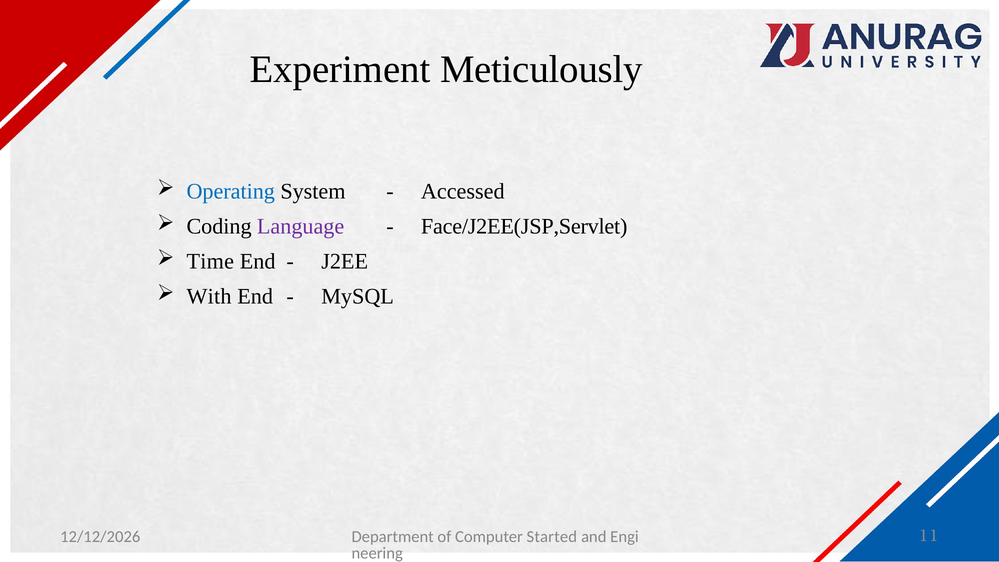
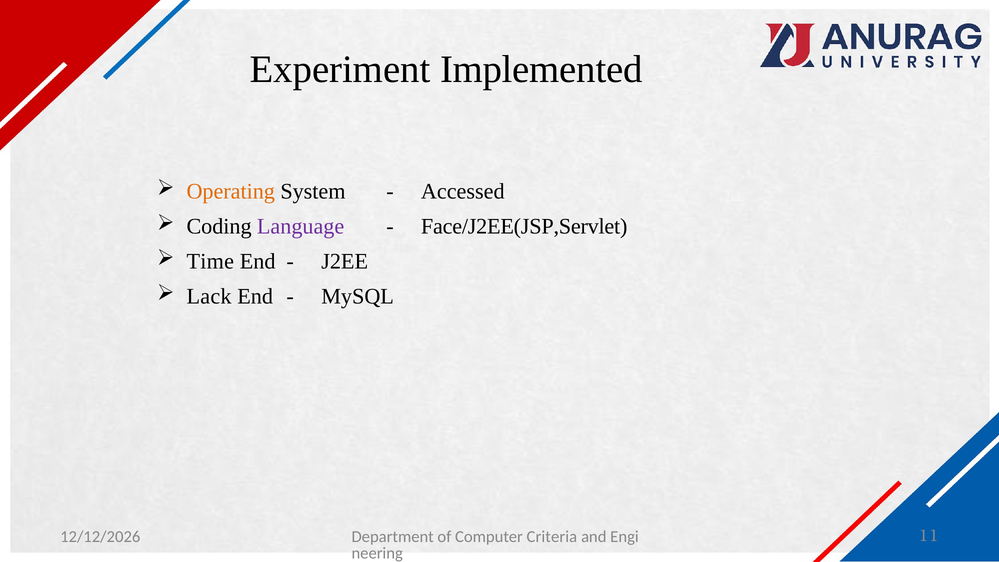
Meticulously: Meticulously -> Implemented
Operating colour: blue -> orange
With: With -> Lack
Started: Started -> Criteria
